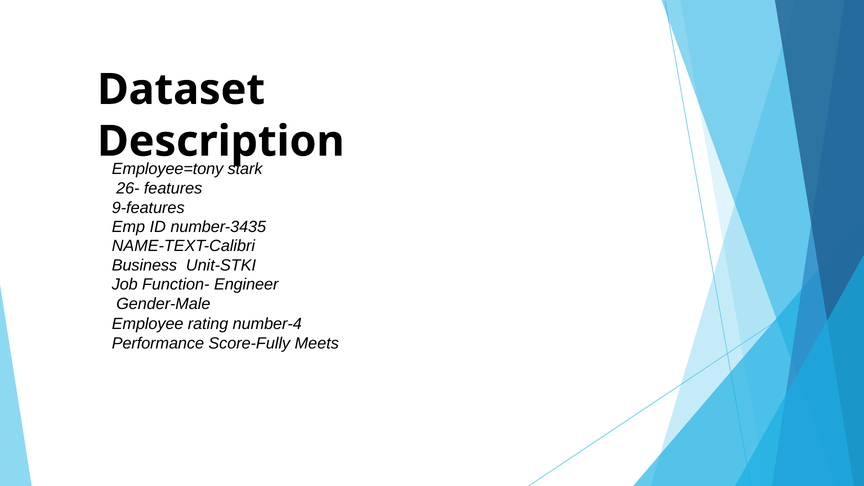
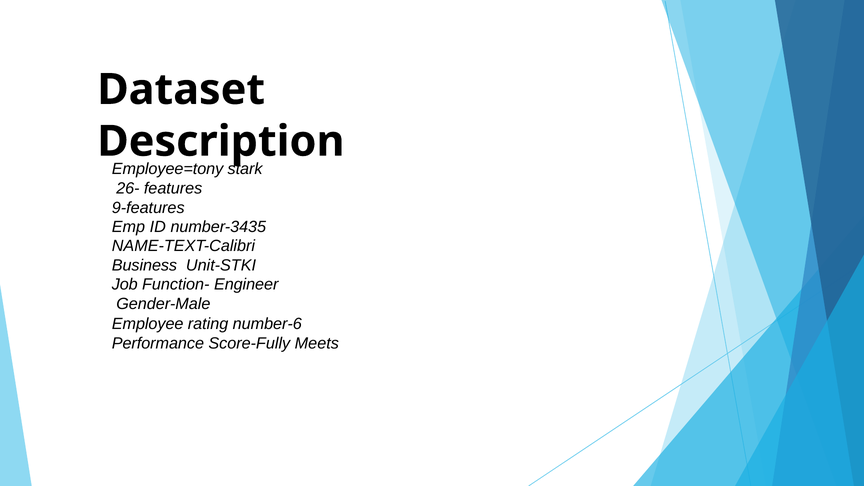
number-4: number-4 -> number-6
